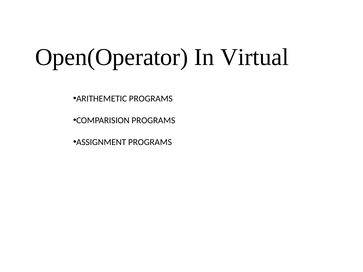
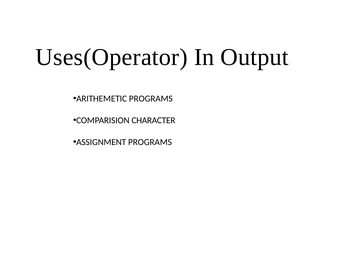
Open(Operator: Open(Operator -> Uses(Operator
Virtual: Virtual -> Output
COMPARISION PROGRAMS: PROGRAMS -> CHARACTER
